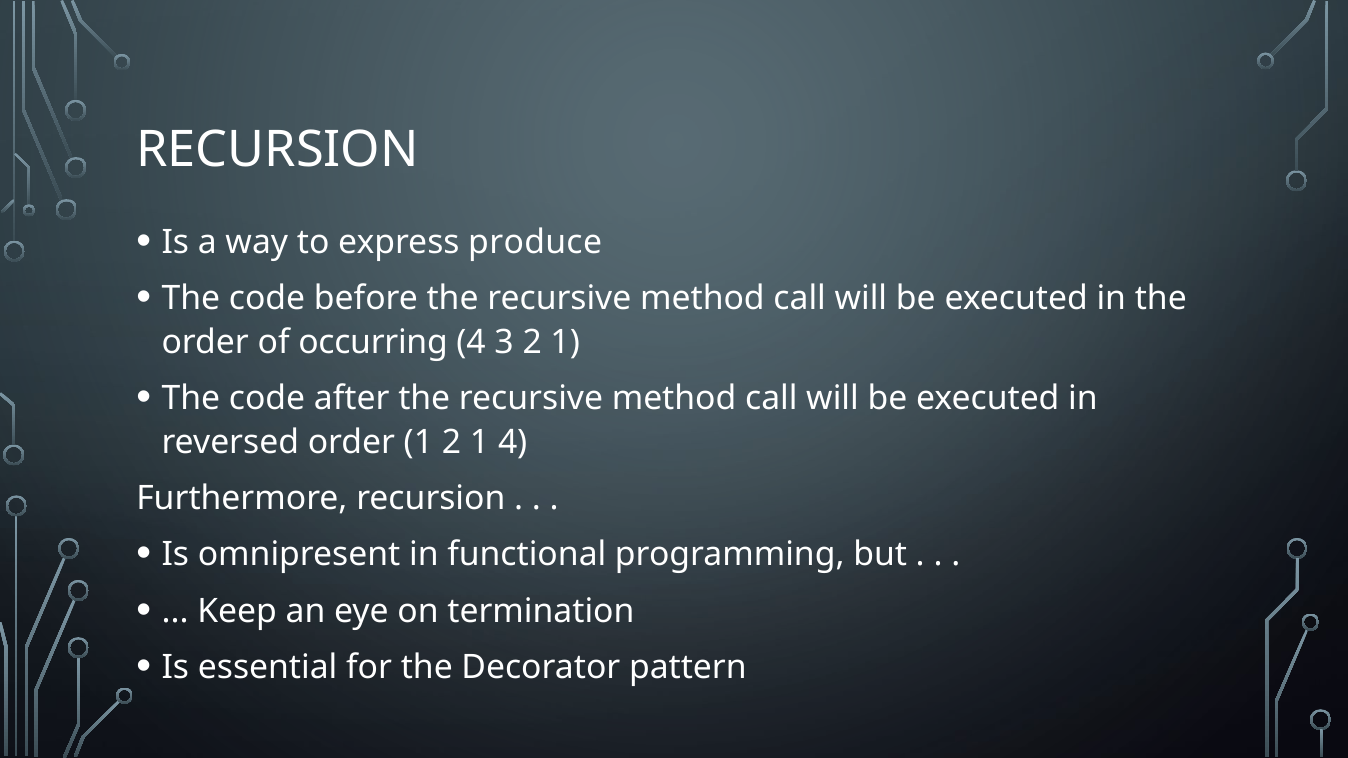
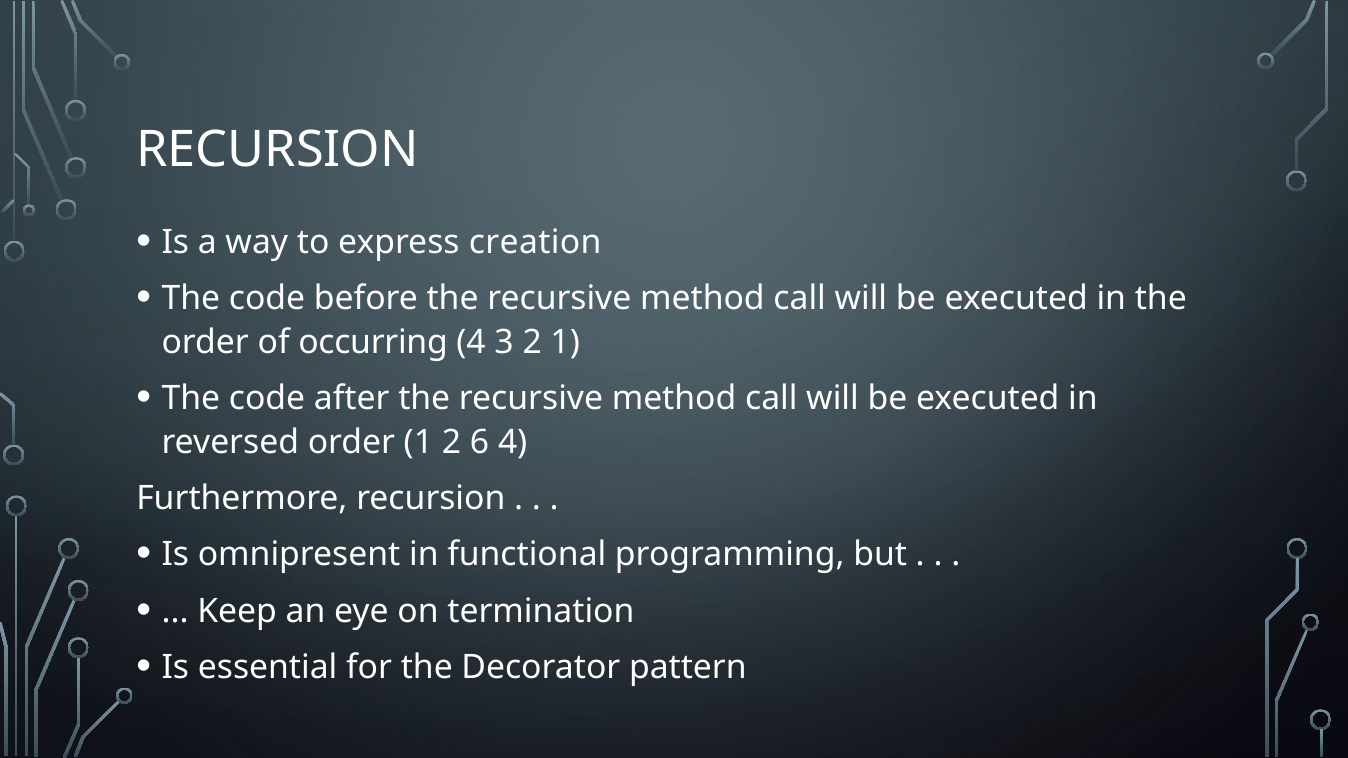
produce: produce -> creation
1 2 1: 1 -> 6
